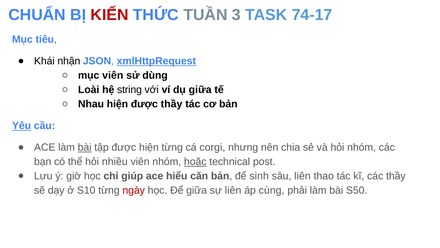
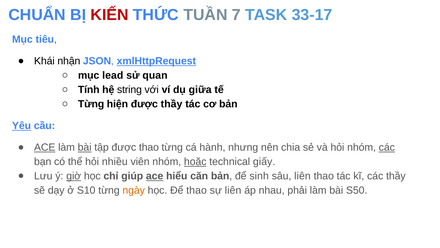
3: 3 -> 7
74-17: 74-17 -> 33-17
mục viên: viên -> lead
dùng: dùng -> quan
Loài: Loài -> Tính
Nhau at (91, 104): Nhau -> Từng
ACE at (45, 147) underline: none -> present
được hiện: hiện -> thao
corgi: corgi -> hành
các at (387, 147) underline: none -> present
post: post -> giấy
giờ underline: none -> present
ace at (155, 176) underline: none -> present
ngày colour: red -> orange
Để giữa: giữa -> thao
cùng: cùng -> nhau
